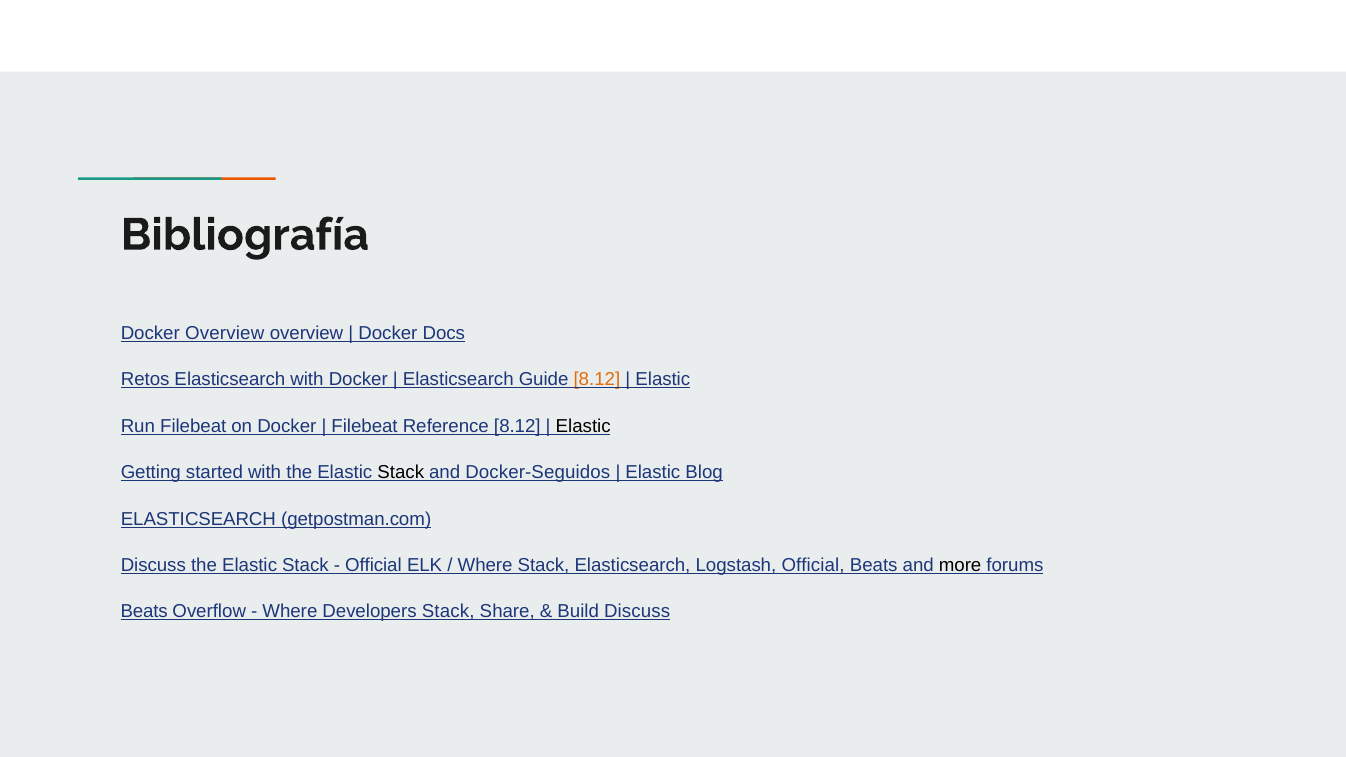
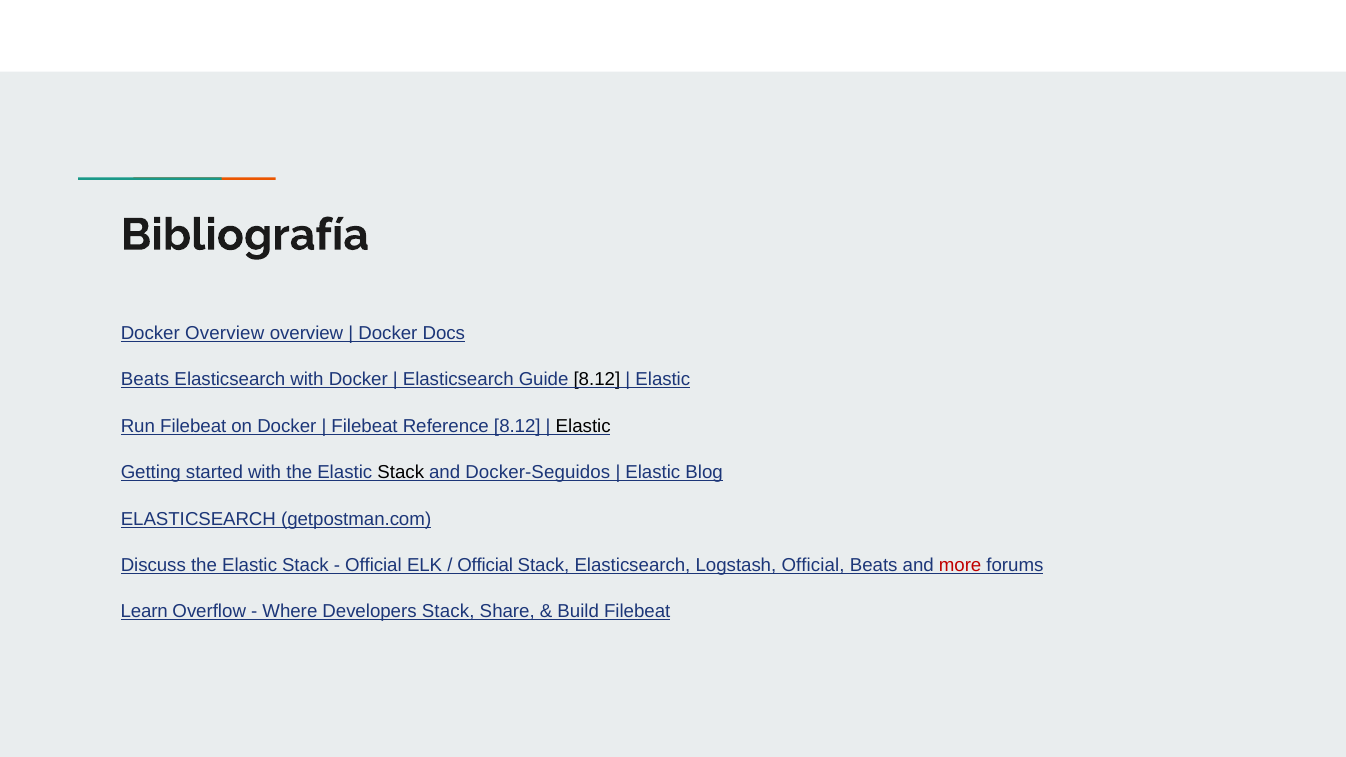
Retos at (145, 380): Retos -> Beats
8.12 at (597, 380) colour: orange -> black
Where at (485, 565): Where -> Official
more colour: black -> red
Beats at (144, 612): Beats -> Learn
Build Discuss: Discuss -> Filebeat
